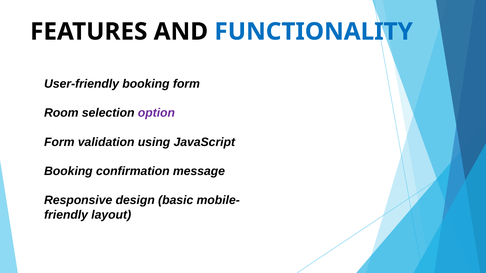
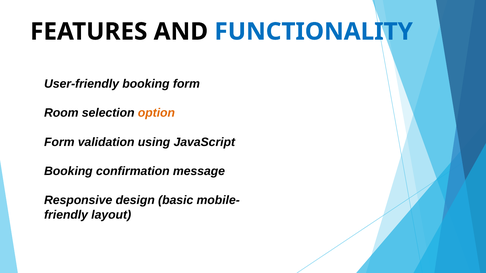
option colour: purple -> orange
